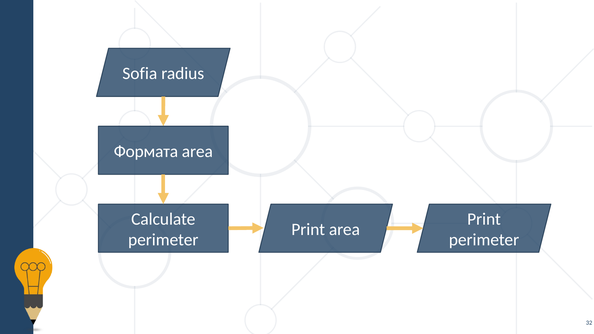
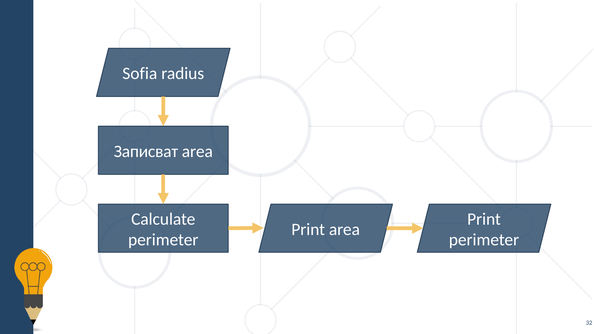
Формата: Формата -> Записват
